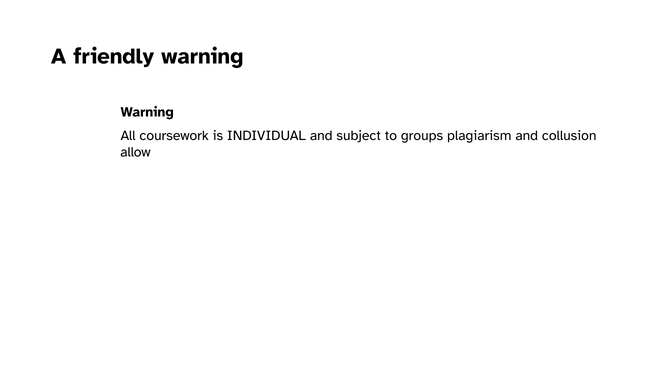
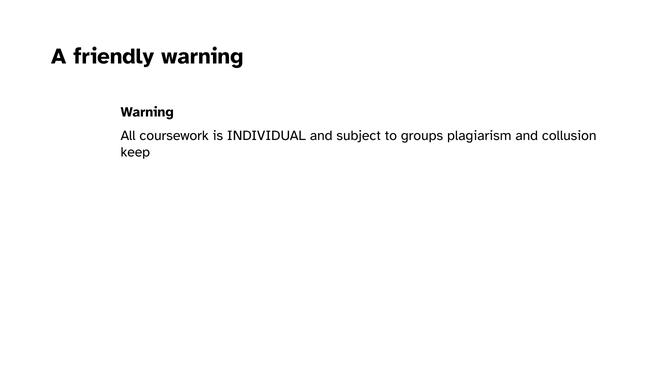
allow: allow -> keep
